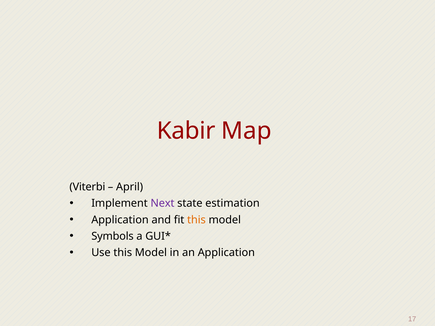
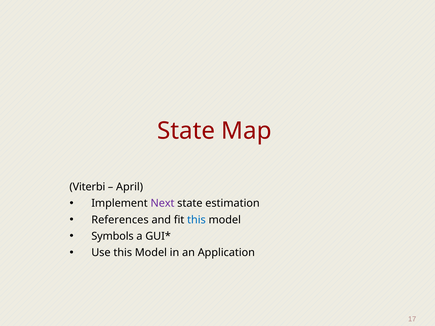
Kabir at (186, 131): Kabir -> State
Application at (120, 220): Application -> References
this at (196, 220) colour: orange -> blue
